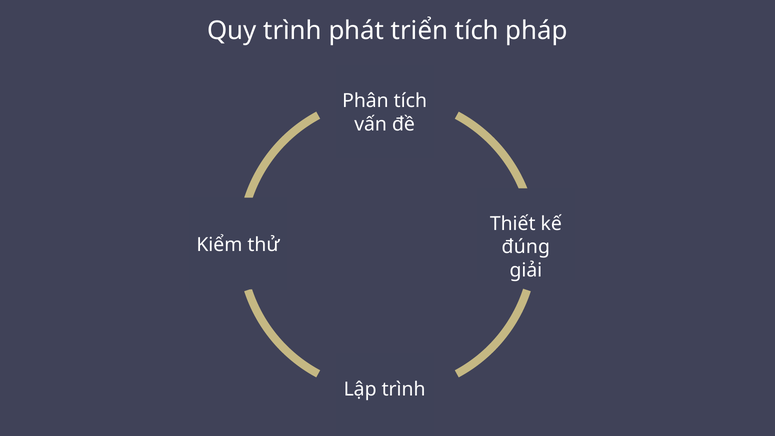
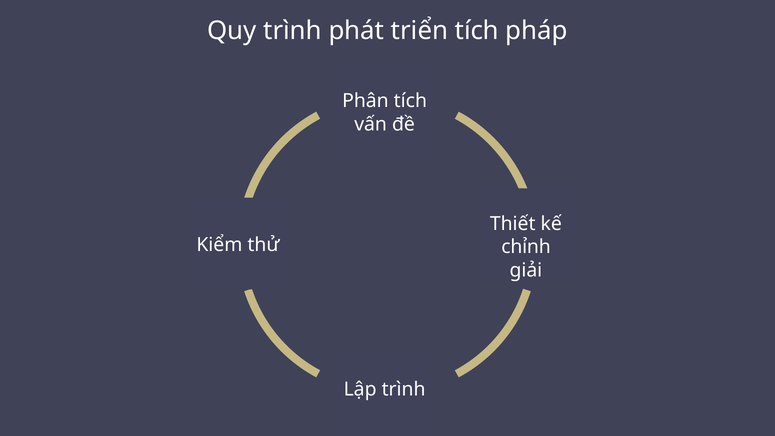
đúng: đúng -> chỉnh
